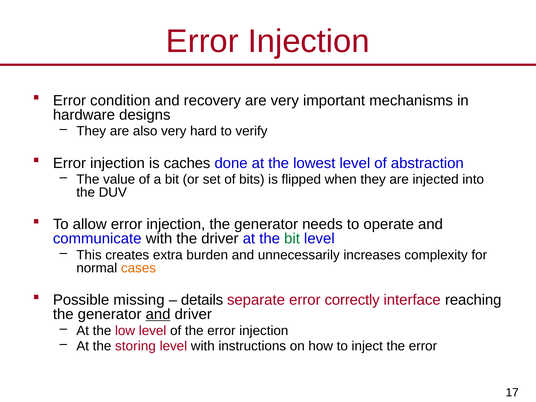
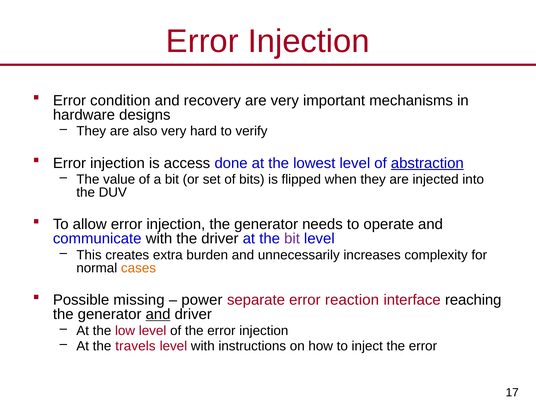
caches: caches -> access
abstraction underline: none -> present
bit at (292, 239) colour: green -> purple
details: details -> power
correctly: correctly -> reaction
storing: storing -> travels
